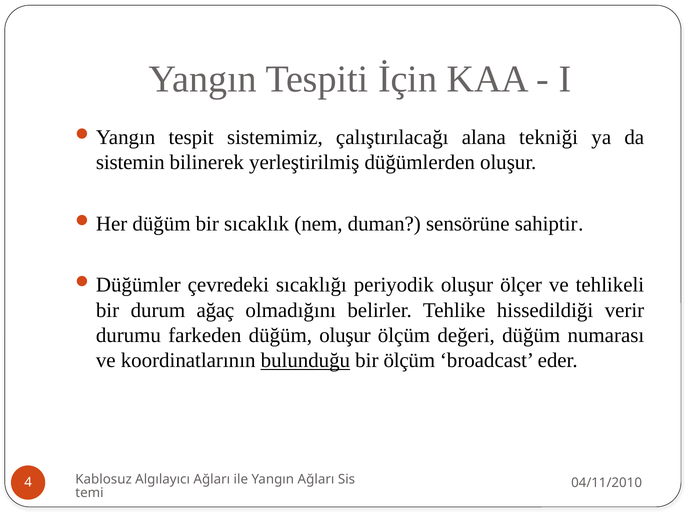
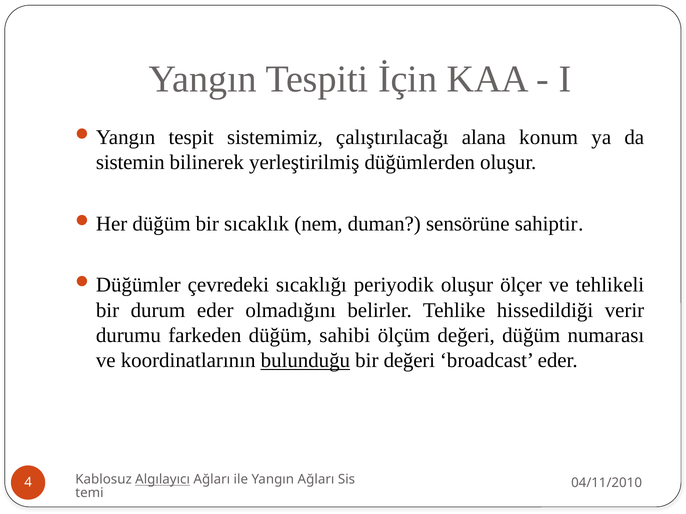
tekniği: tekniği -> konum
durum ağaç: ağaç -> eder
düğüm oluşur: oluşur -> sahibi
bir ölçüm: ölçüm -> değeri
Algılayıcı underline: none -> present
